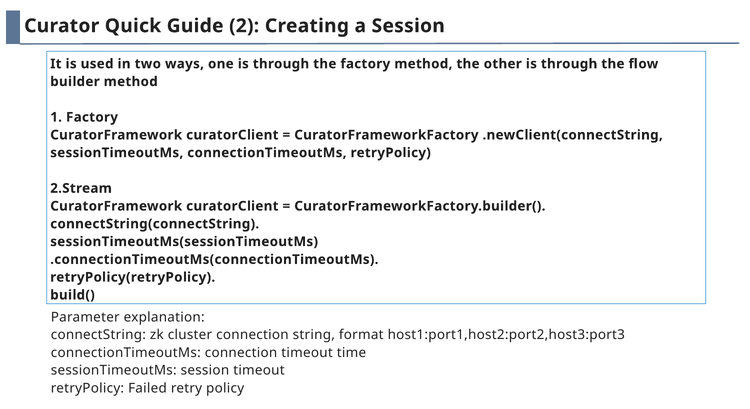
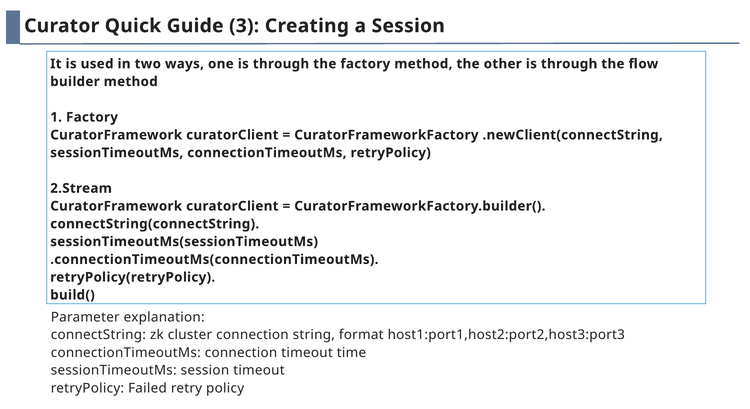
2: 2 -> 3
